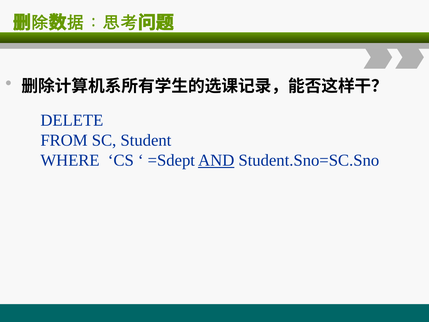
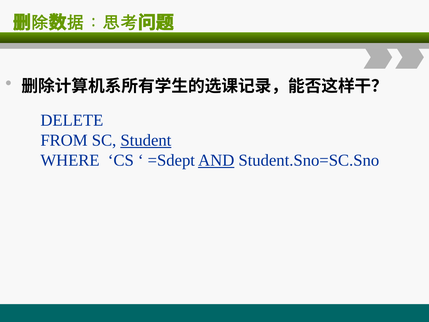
Student underline: none -> present
